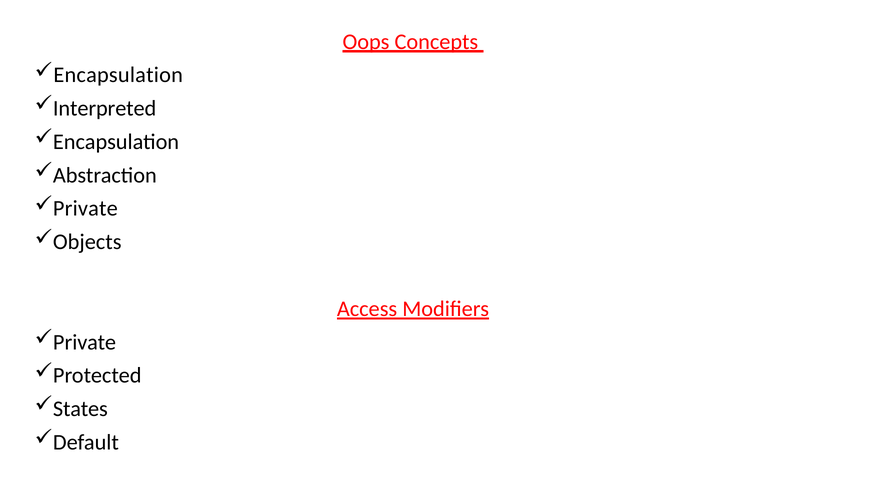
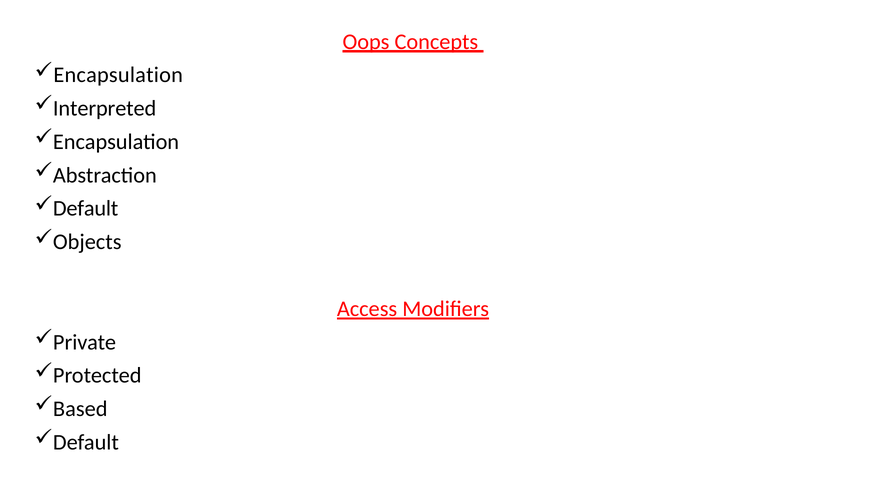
Private at (85, 209): Private -> Default
States: States -> Based
